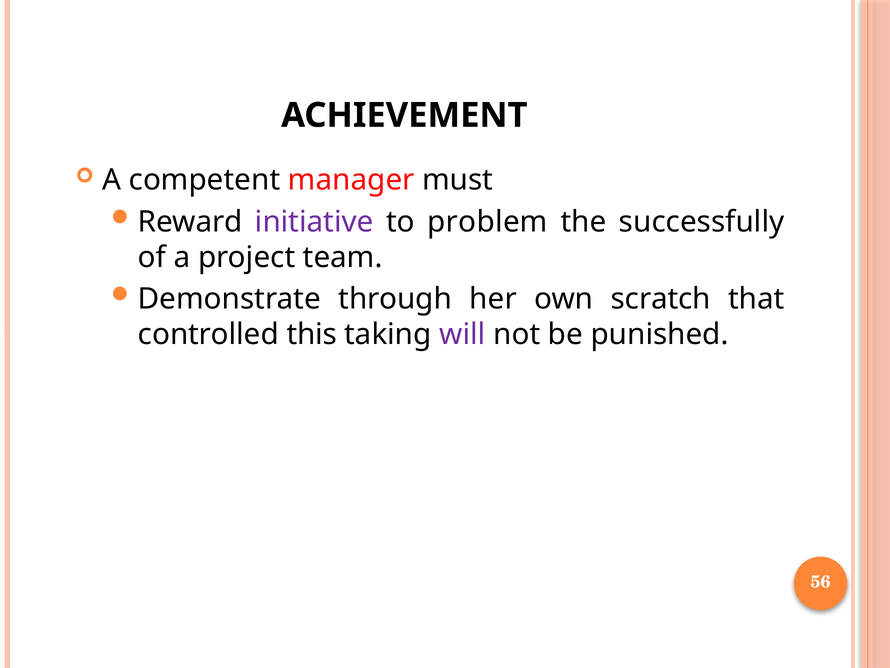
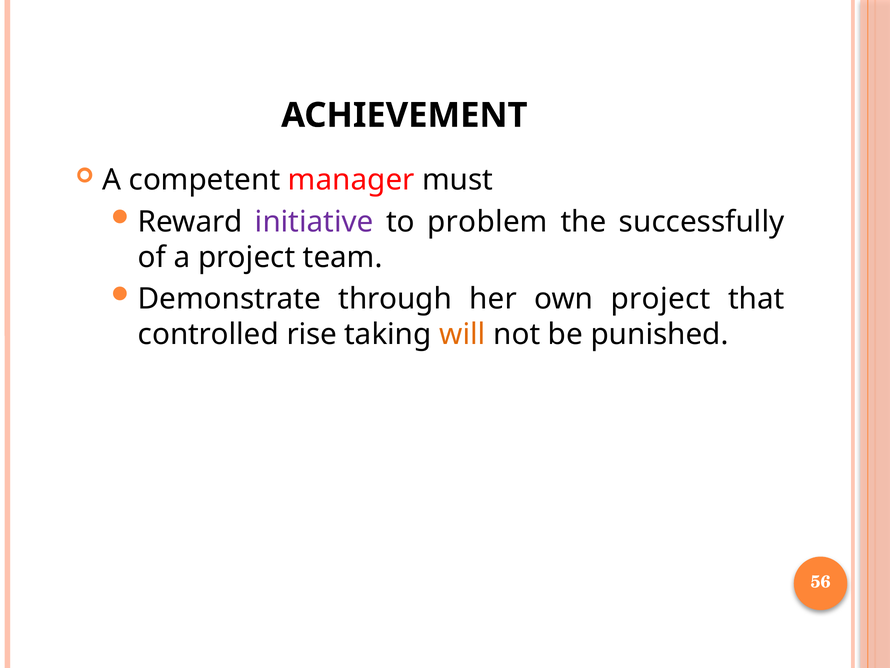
own scratch: scratch -> project
this: this -> rise
will colour: purple -> orange
